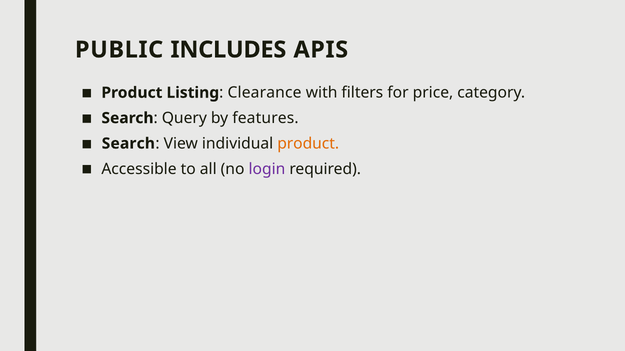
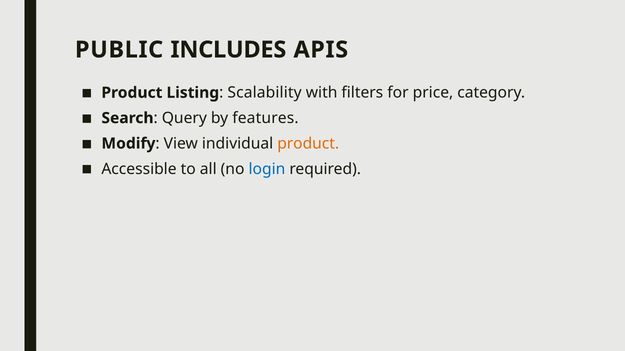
Clearance: Clearance -> Scalability
Search at (128, 144): Search -> Modify
login colour: purple -> blue
